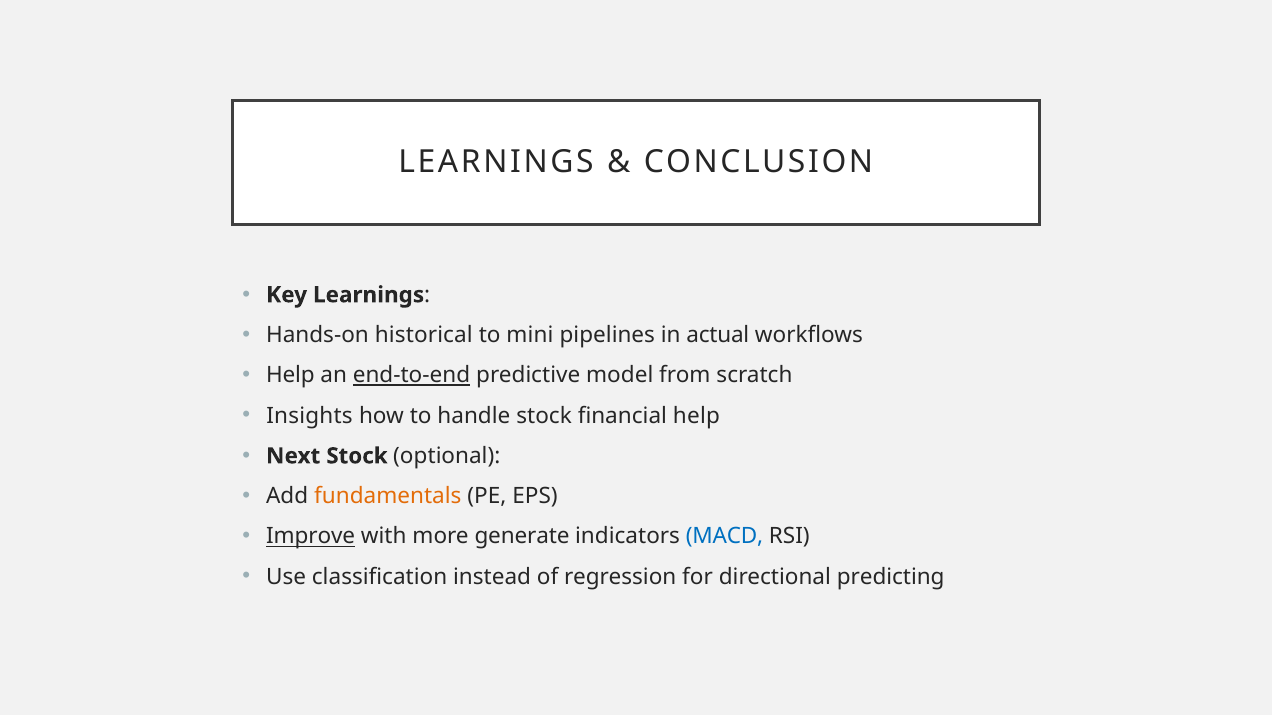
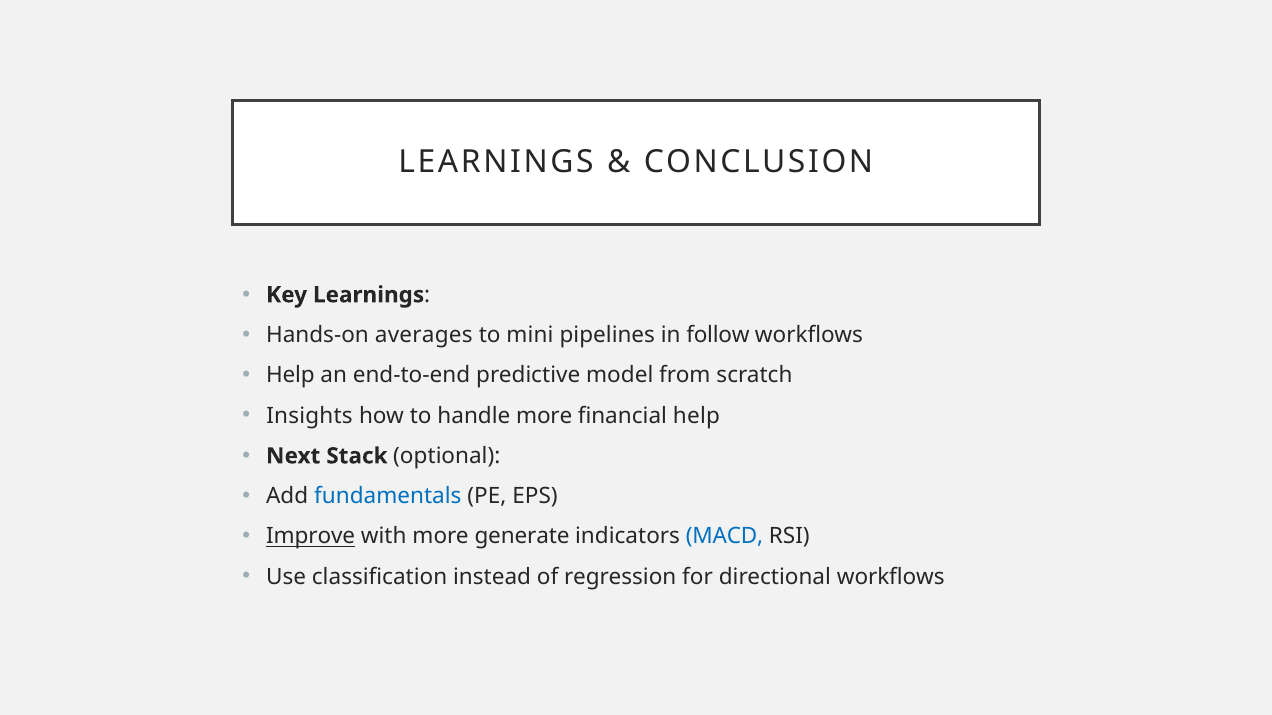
historical: historical -> averages
actual: actual -> follow
end-to-end underline: present -> none
handle stock: stock -> more
Next Stock: Stock -> Stack
fundamentals colour: orange -> blue
directional predicting: predicting -> workflows
